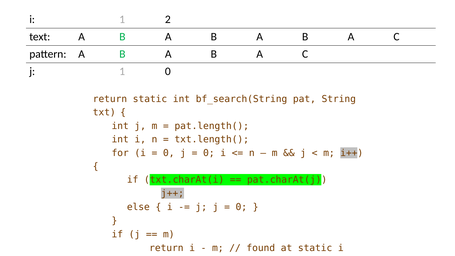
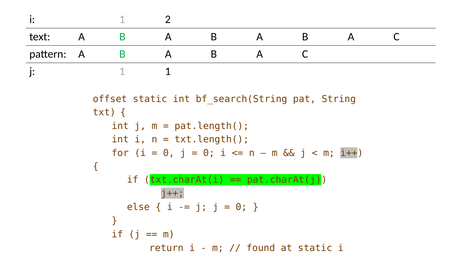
1 0: 0 -> 1
return at (110, 99): return -> offset
